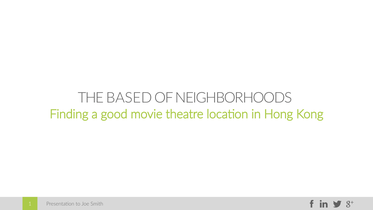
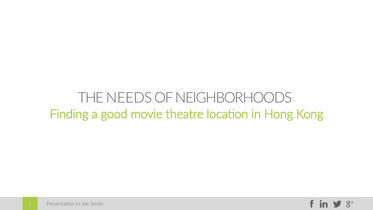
BASED: BASED -> NEEDS
